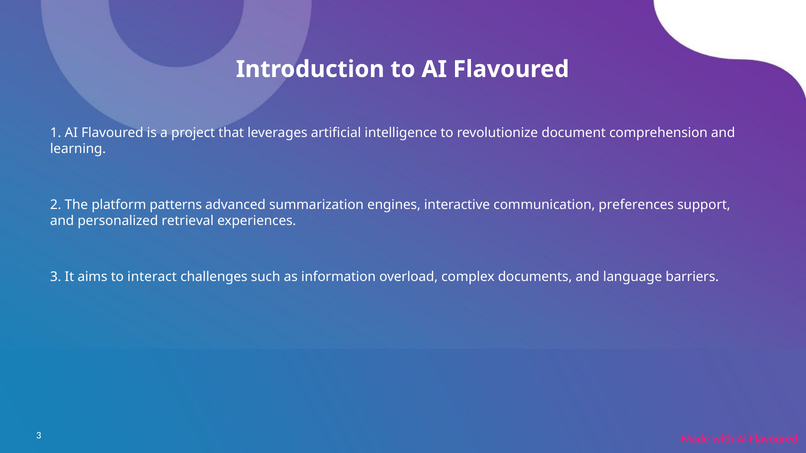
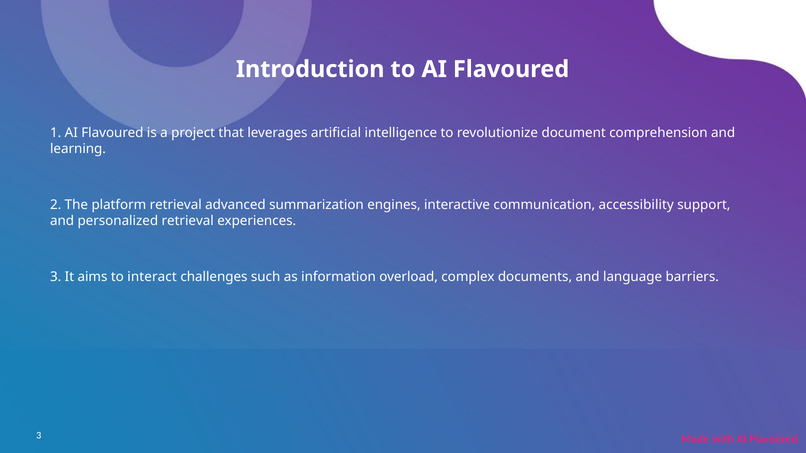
platform patterns: patterns -> retrieval
preferences: preferences -> accessibility
